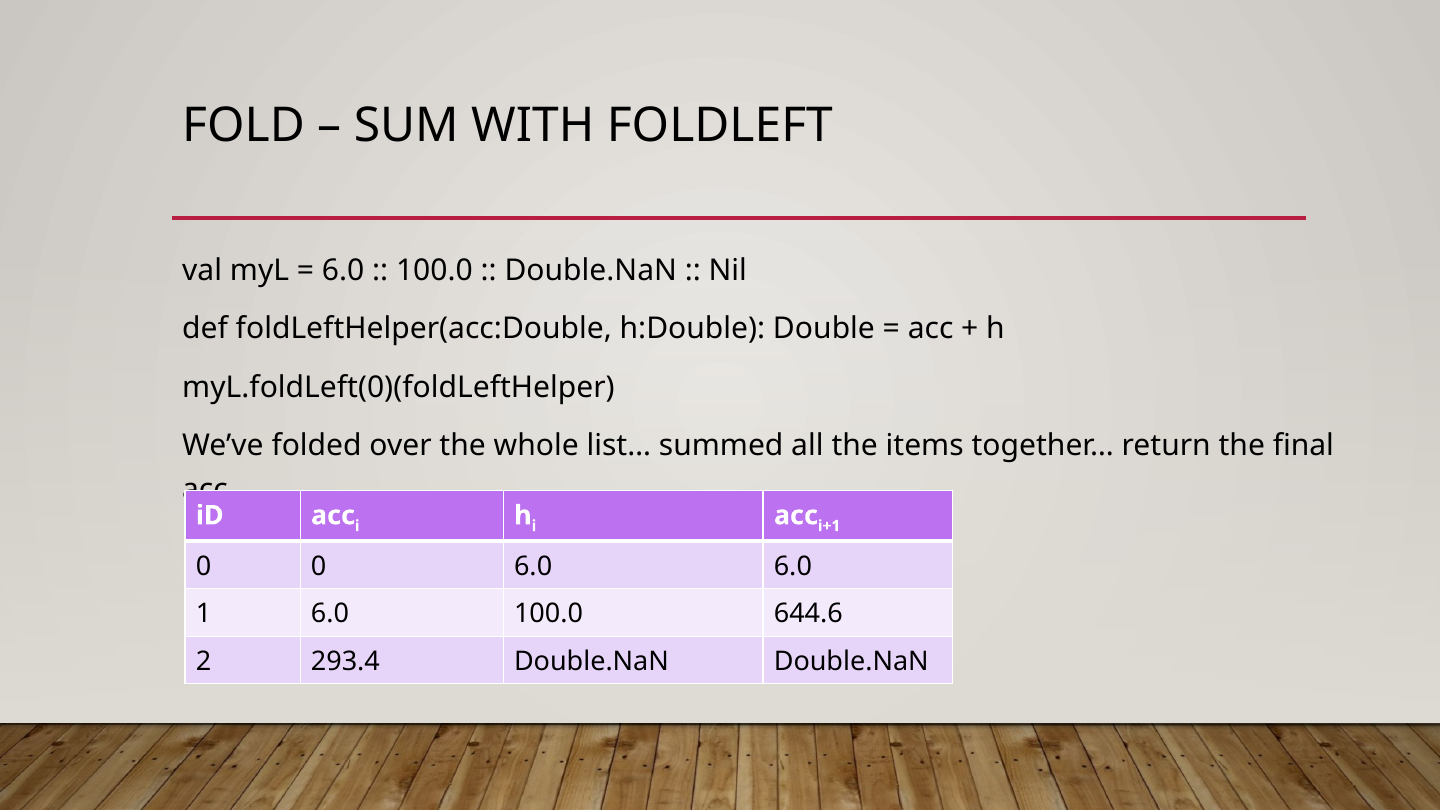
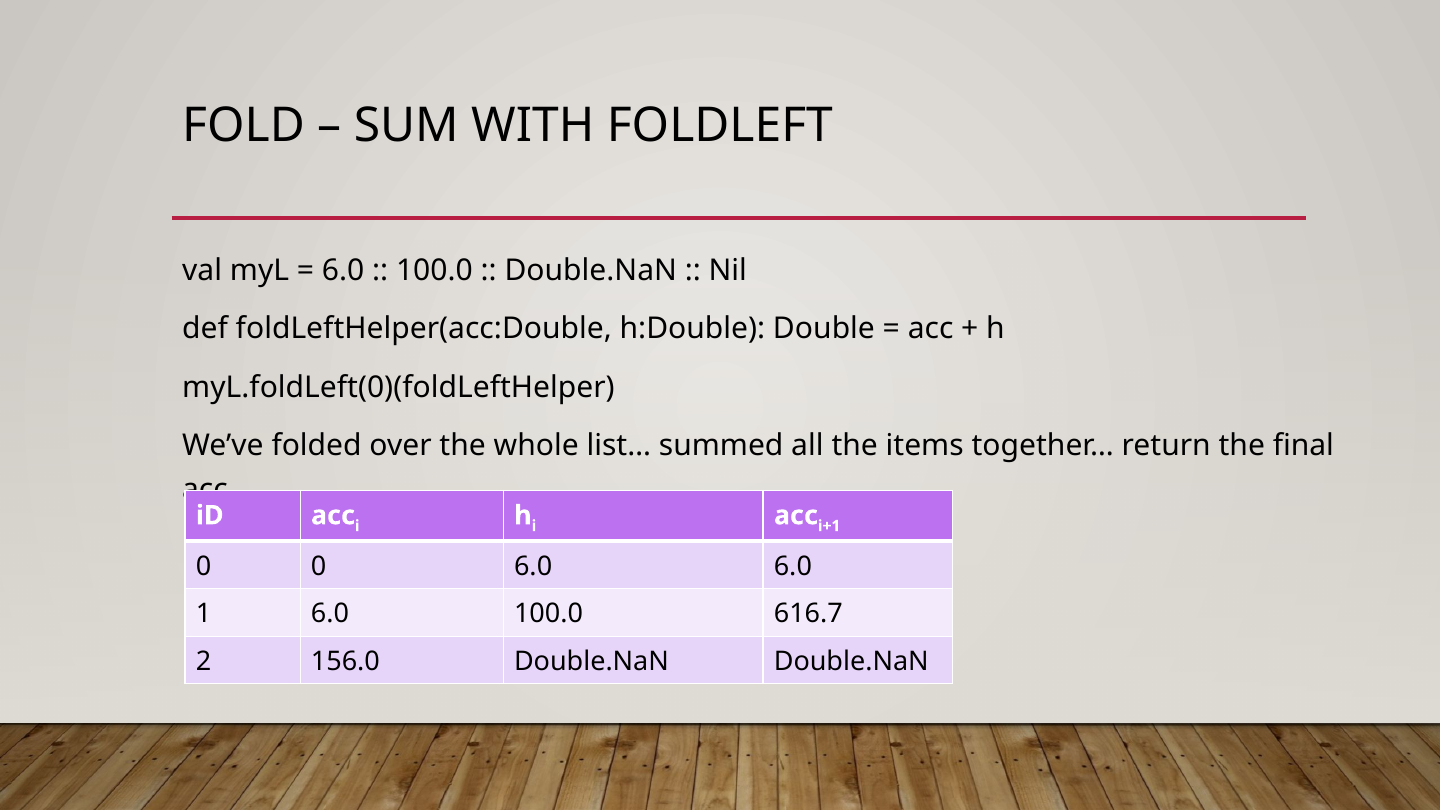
644.6: 644.6 -> 616.7
293.4: 293.4 -> 156.0
